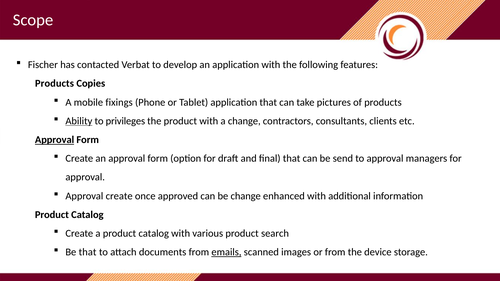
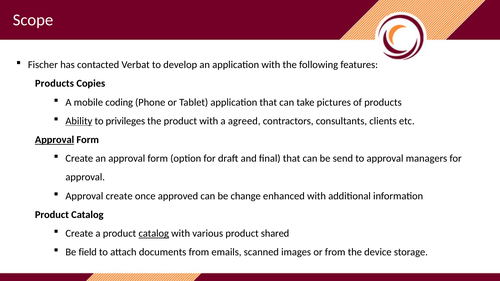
fixings: fixings -> coding
a change: change -> agreed
catalog at (154, 234) underline: none -> present
search: search -> shared
Be that: that -> field
emails underline: present -> none
